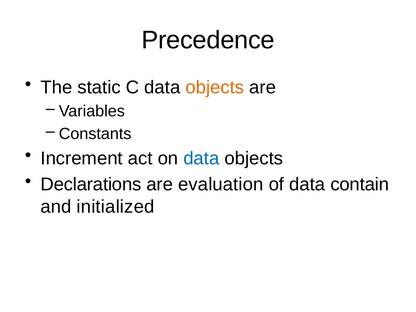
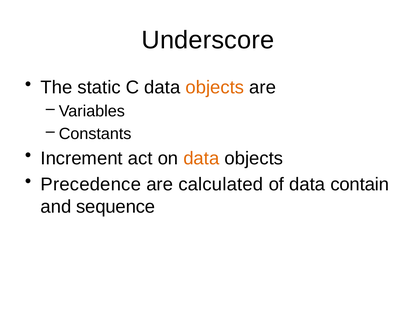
Precedence: Precedence -> Underscore
data at (201, 158) colour: blue -> orange
Declarations: Declarations -> Precedence
evaluation: evaluation -> calculated
initialized: initialized -> sequence
